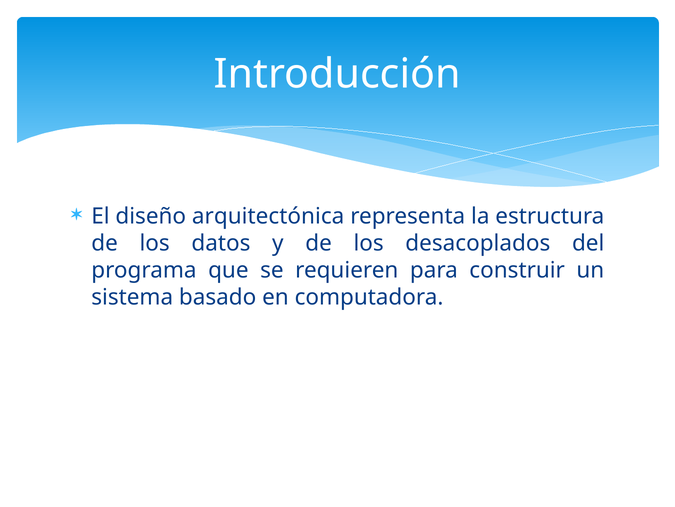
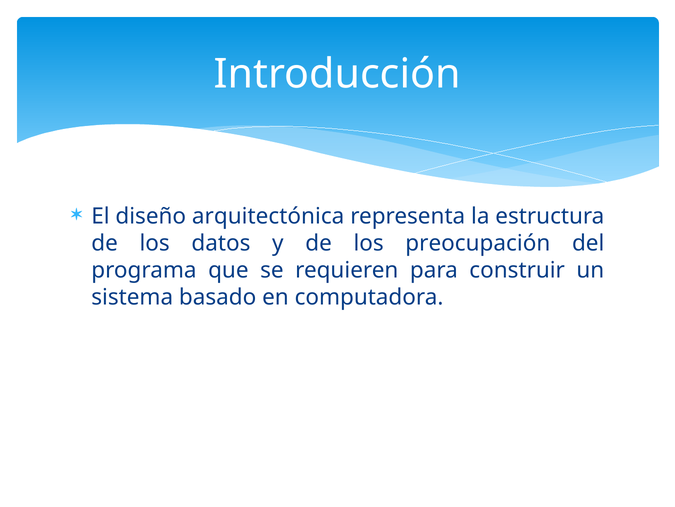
desacoplados: desacoplados -> preocupación
